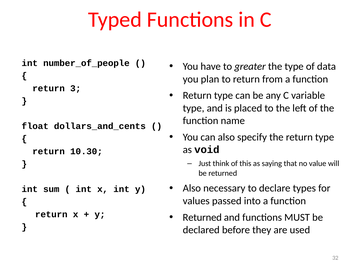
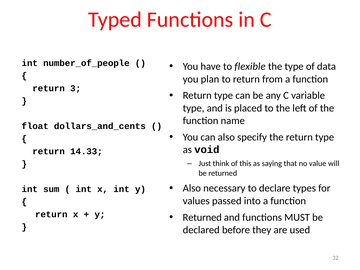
greater: greater -> flexible
10.30: 10.30 -> 14.33
